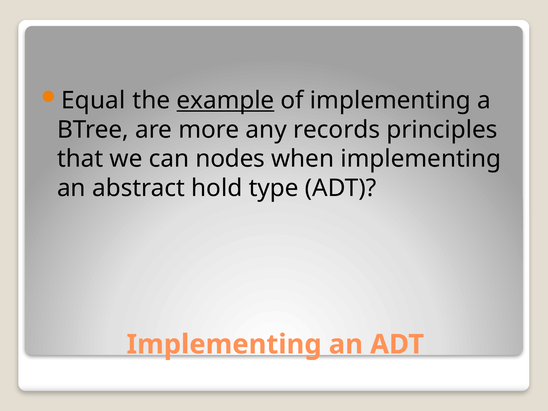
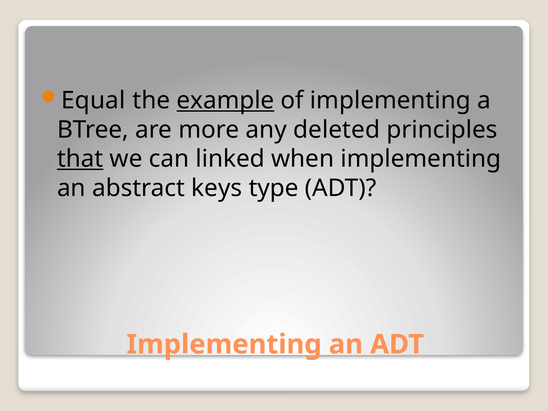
records: records -> deleted
that underline: none -> present
nodes: nodes -> linked
hold: hold -> keys
